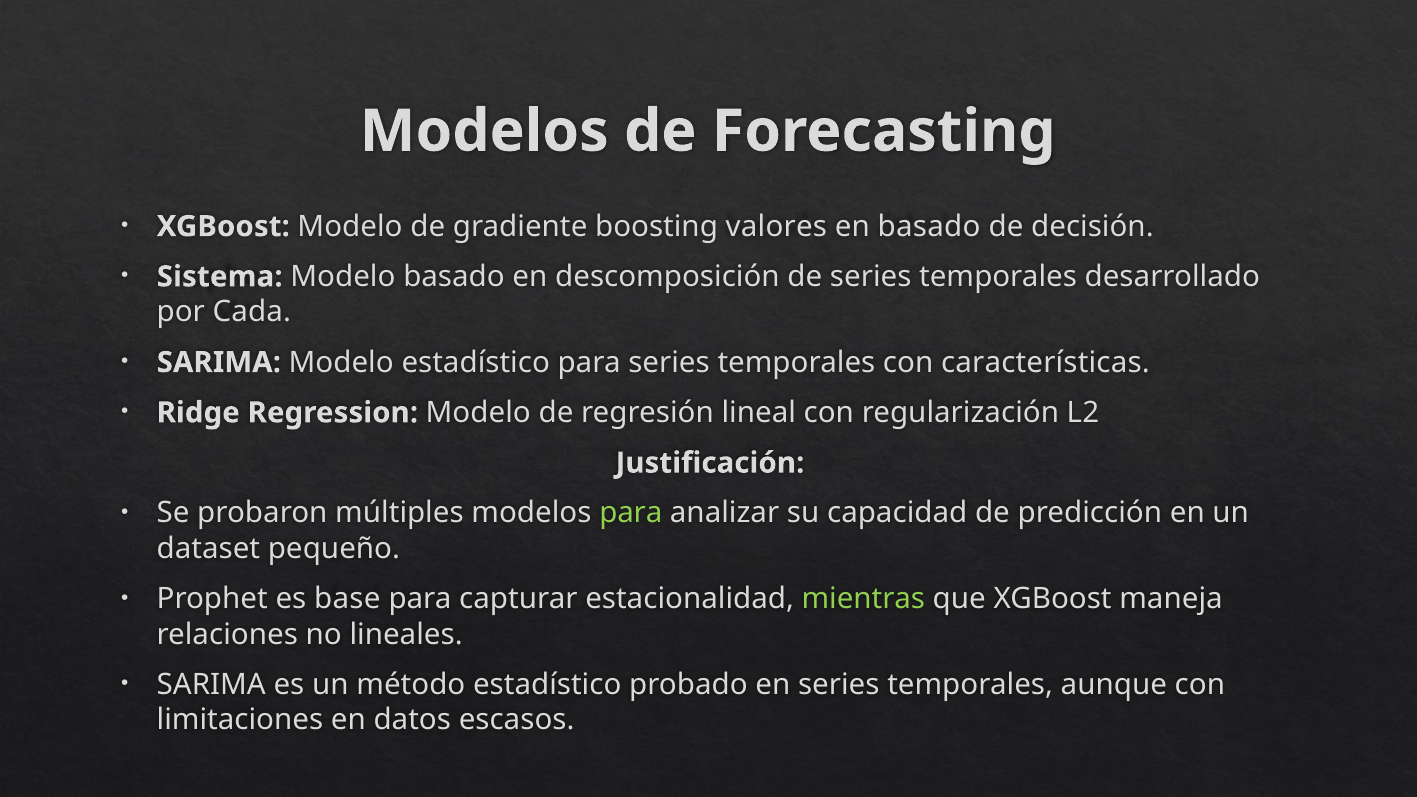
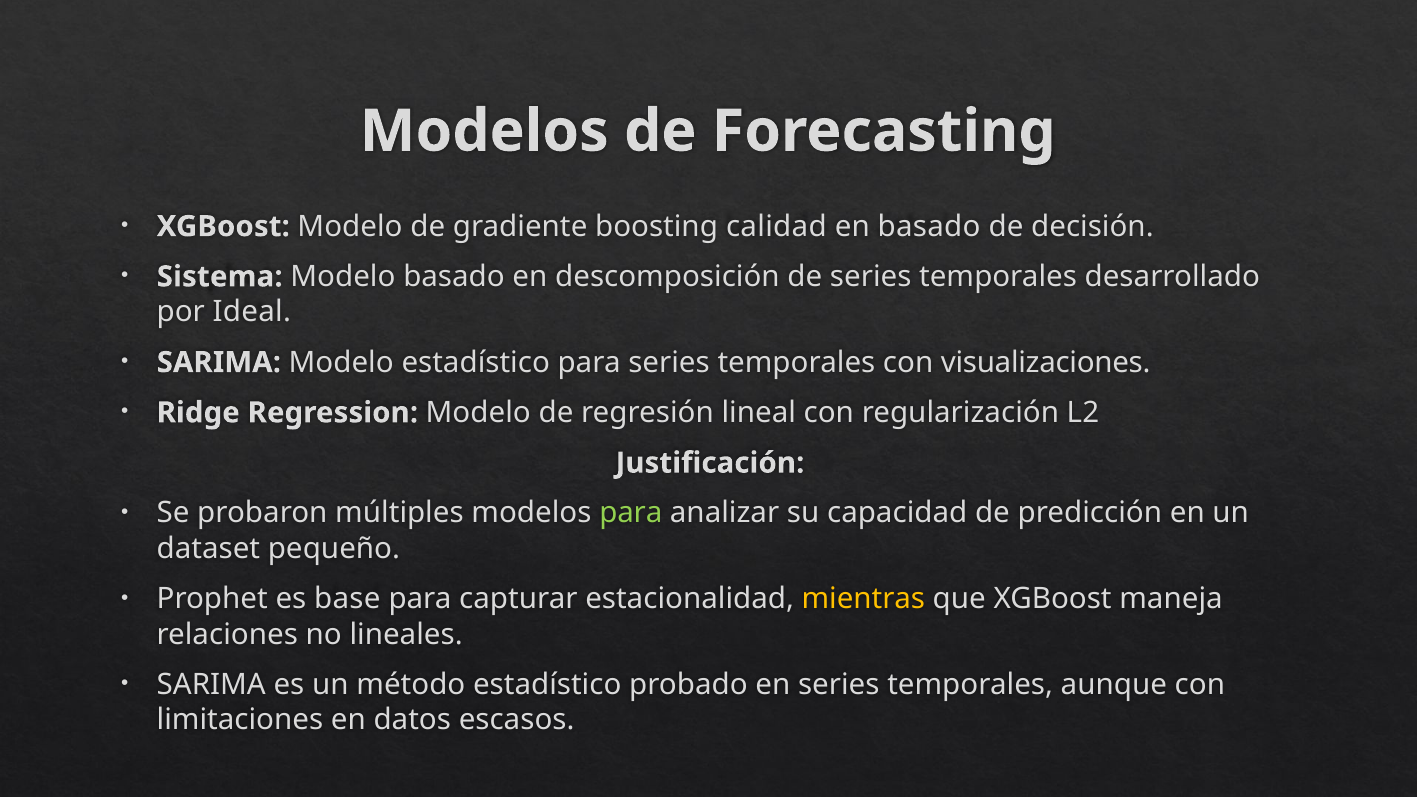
valores: valores -> calidad
Cada: Cada -> Ideal
características: características -> visualizaciones
mientras colour: light green -> yellow
